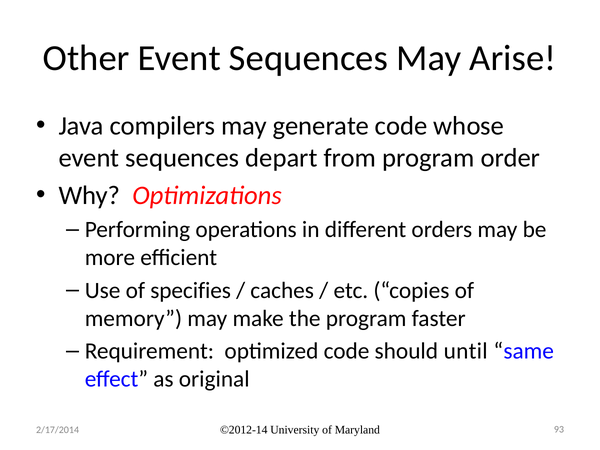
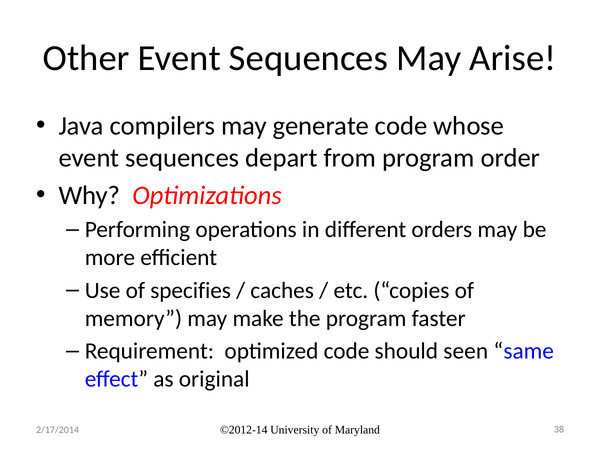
until: until -> seen
93: 93 -> 38
